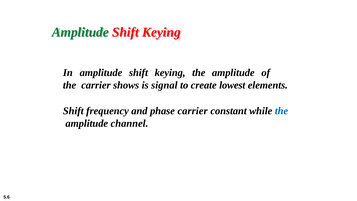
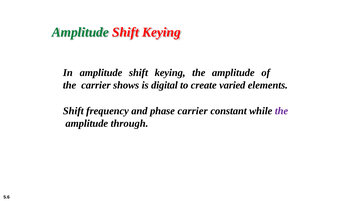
signal: signal -> digital
lowest: lowest -> varied
the at (281, 111) colour: blue -> purple
channel: channel -> through
